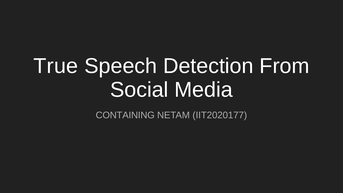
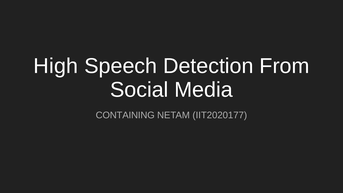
True: True -> High
